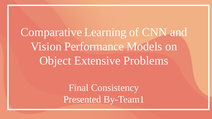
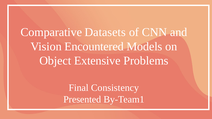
Learning: Learning -> Datasets
Performance: Performance -> Encountered
